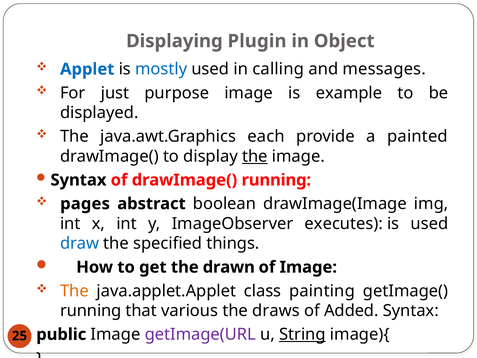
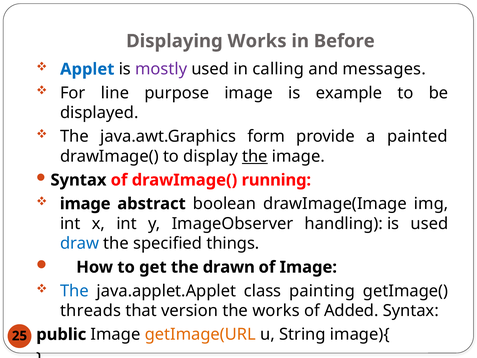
Displaying Plugin: Plugin -> Works
Object: Object -> Before
mostly colour: blue -> purple
just: just -> line
each: each -> form
pages at (85, 204): pages -> image
executes: executes -> handling
The at (74, 291) colour: orange -> blue
running at (91, 311): running -> threads
various: various -> version
the draws: draws -> works
getImage(URL colour: purple -> orange
String underline: present -> none
